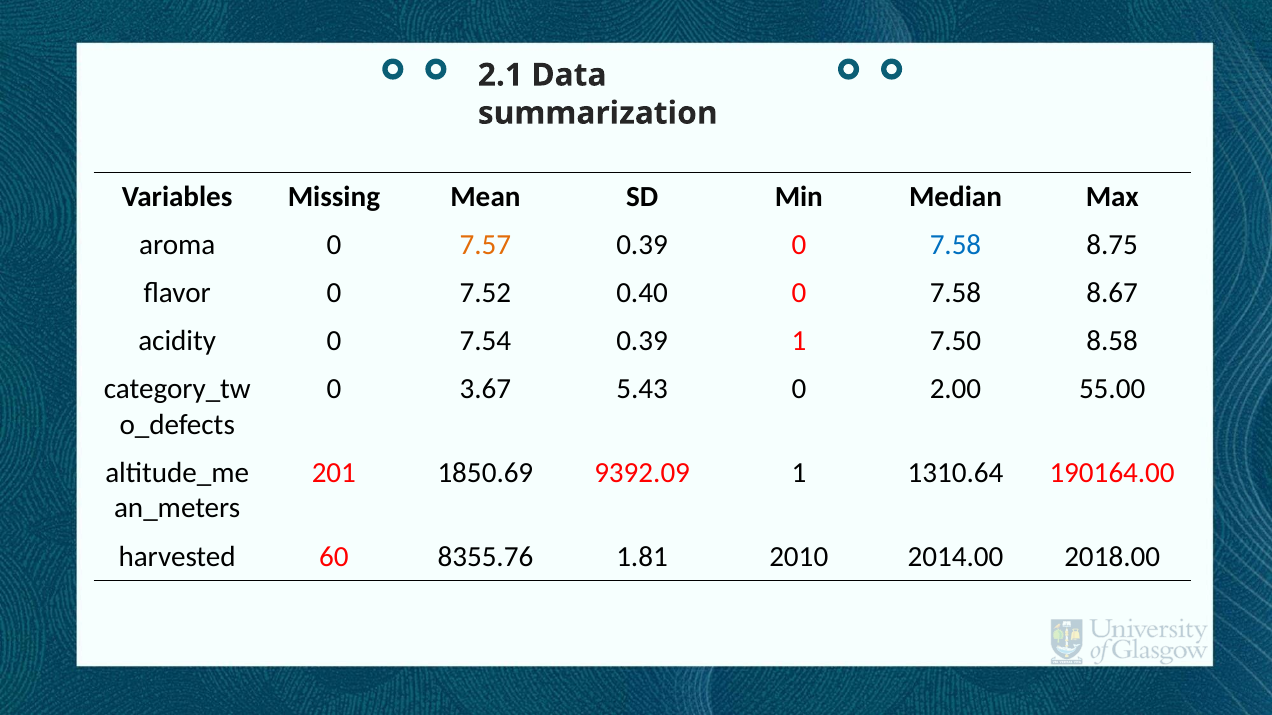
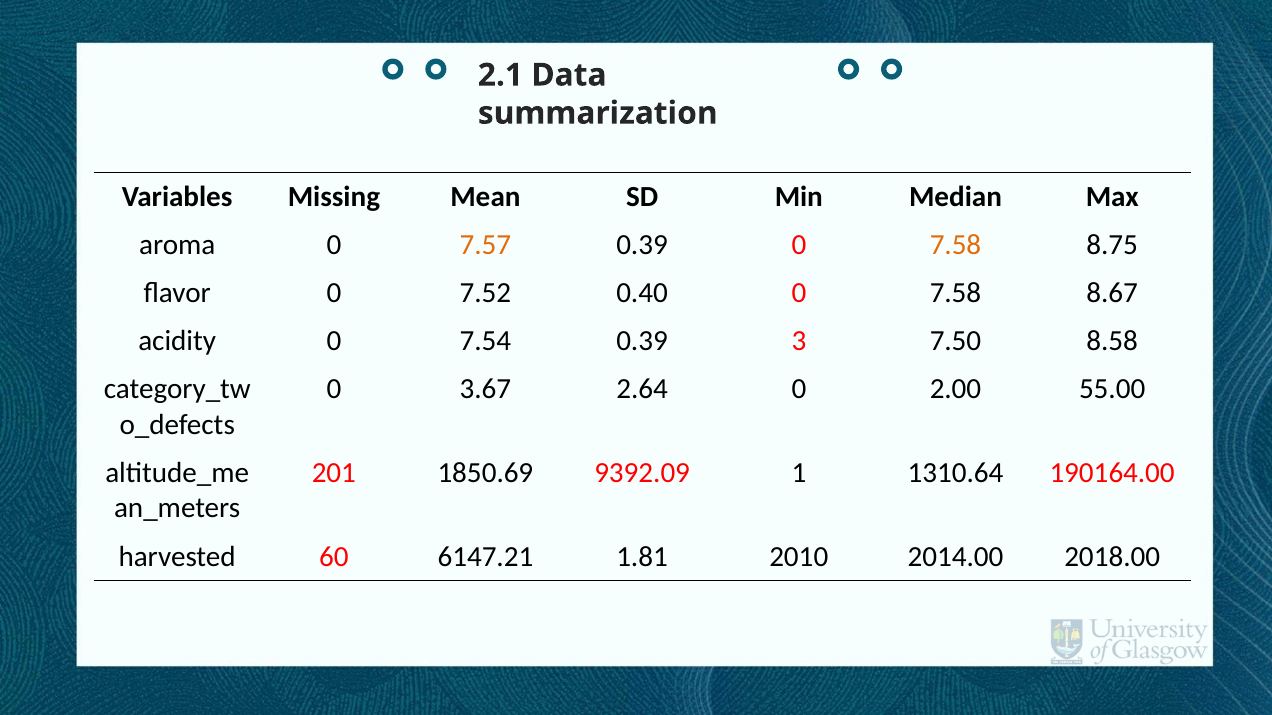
7.58 at (956, 245) colour: blue -> orange
0.39 1: 1 -> 3
5.43: 5.43 -> 2.64
8355.76: 8355.76 -> 6147.21
